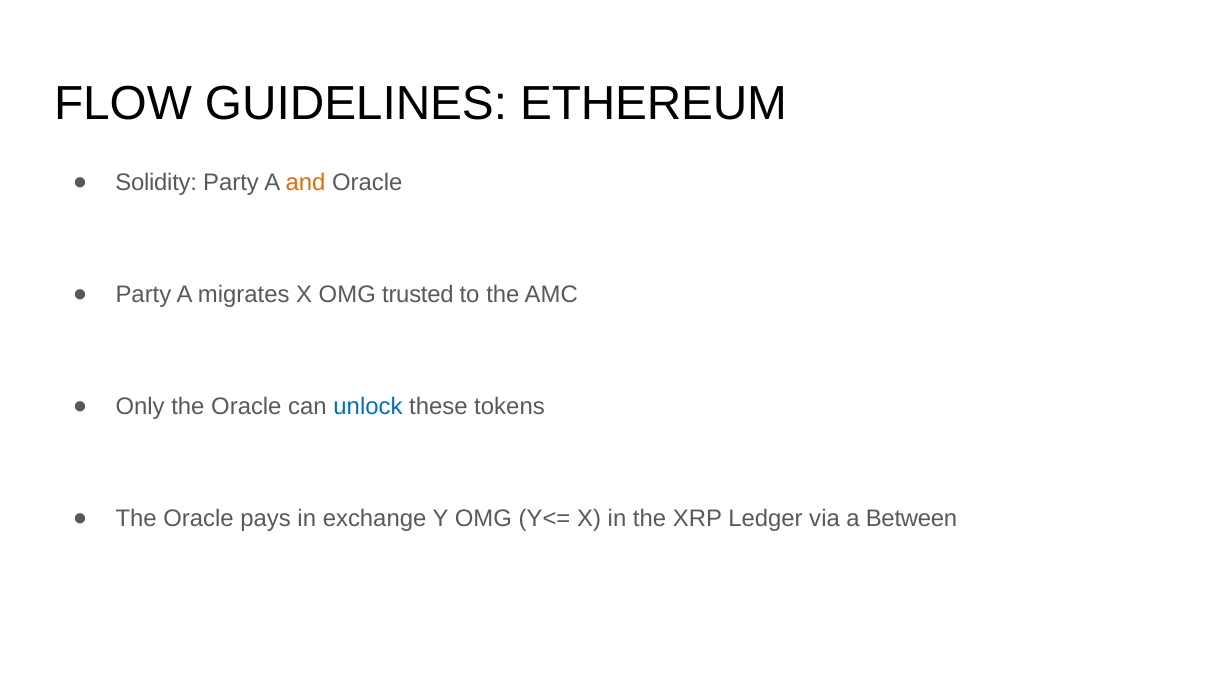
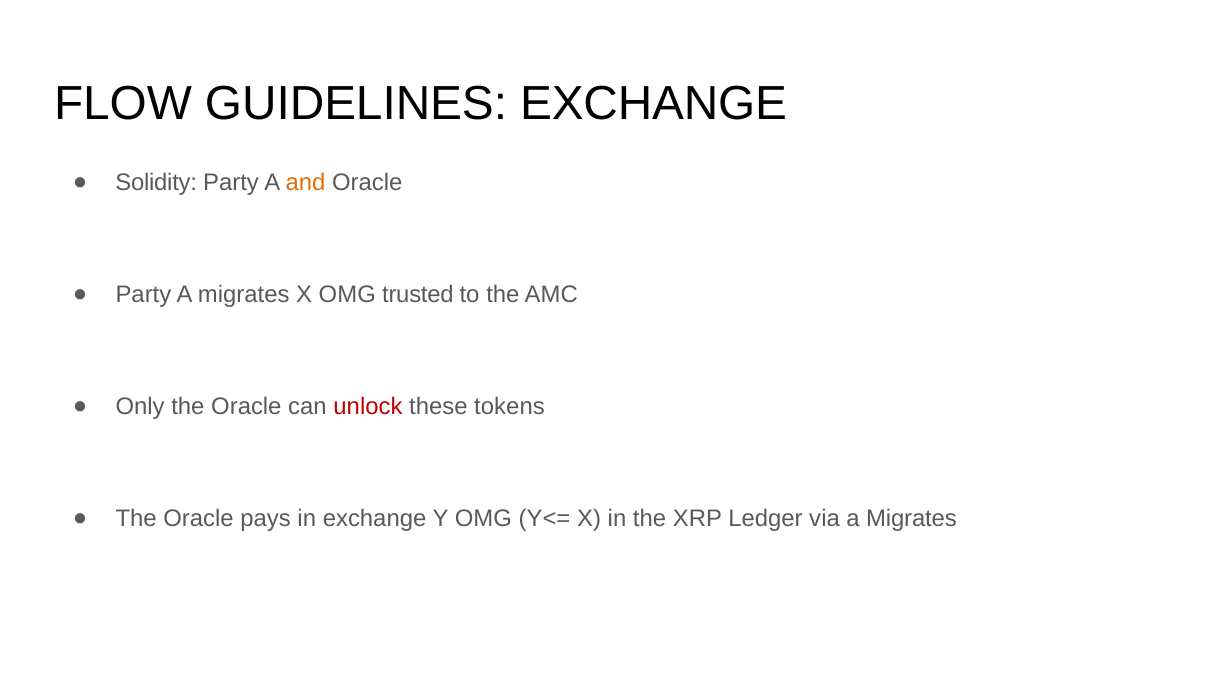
GUIDELINES ETHEREUM: ETHEREUM -> EXCHANGE
unlock colour: blue -> red
via a Between: Between -> Migrates
